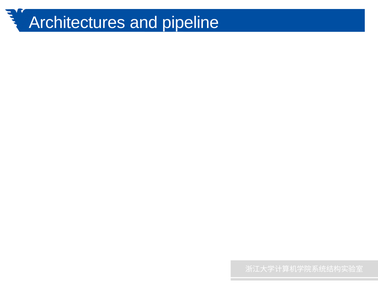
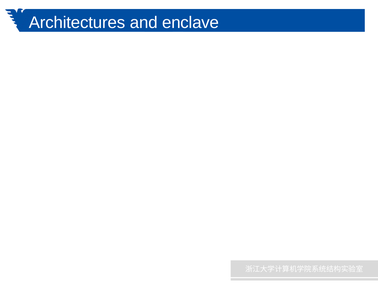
pipeline: pipeline -> enclave
